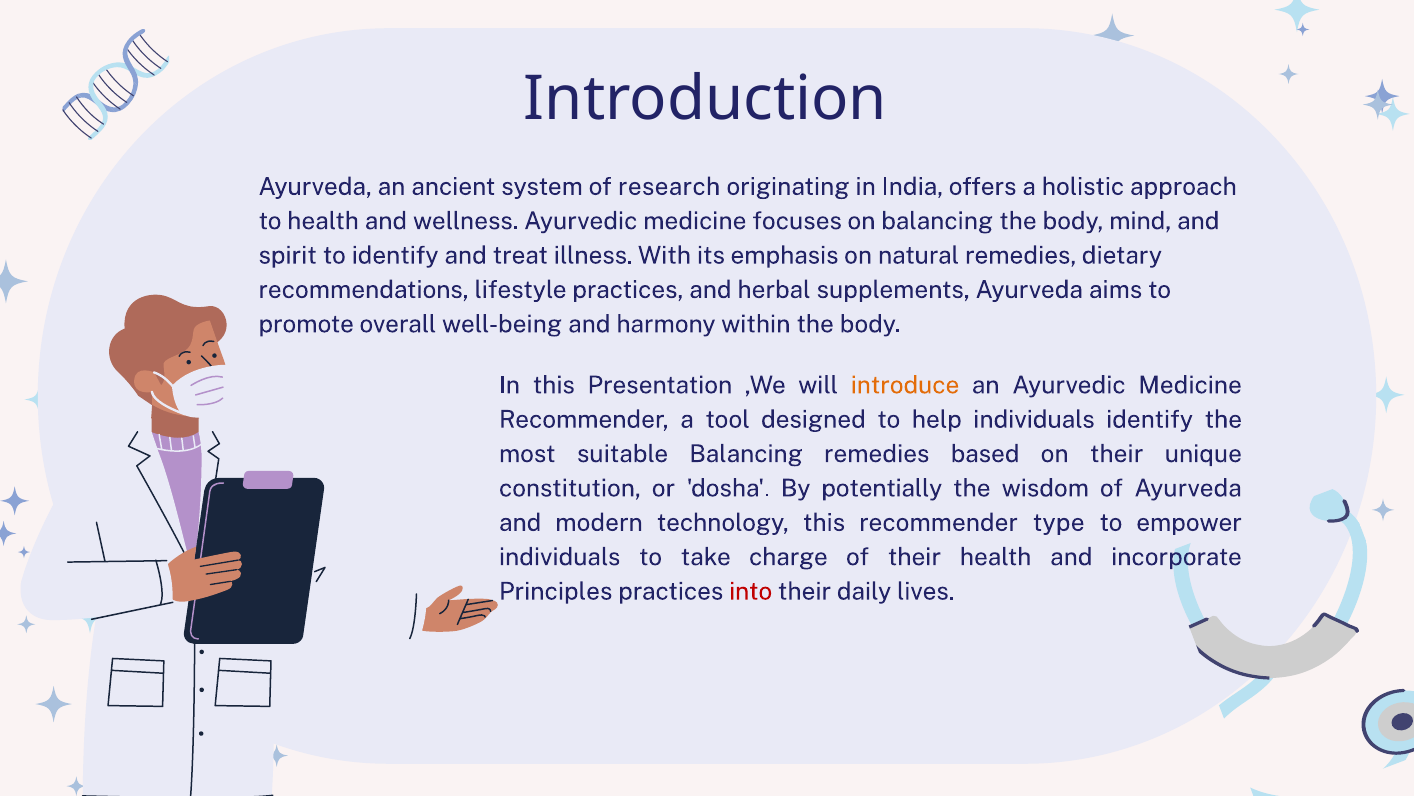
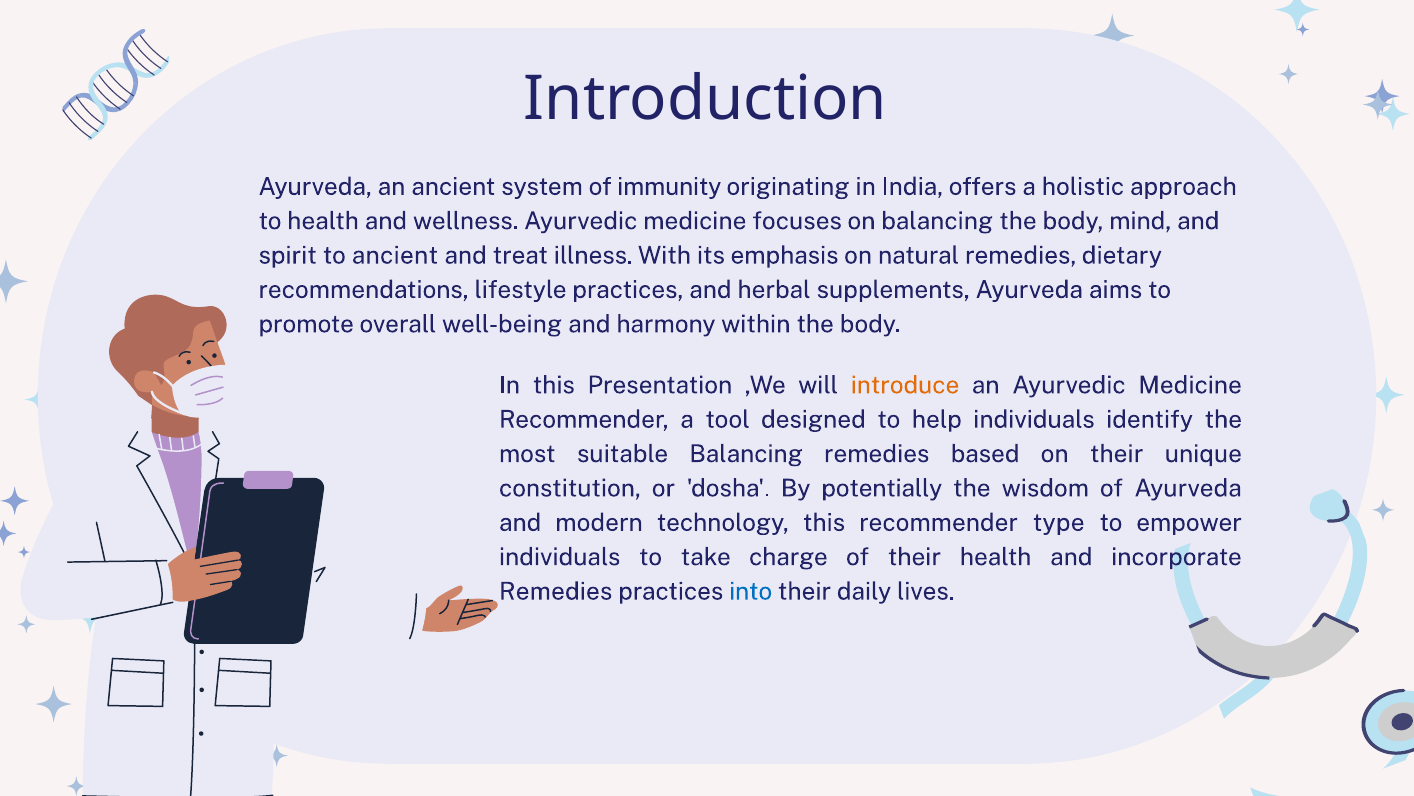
research: research -> immunity
to identify: identify -> ancient
Principles at (556, 591): Principles -> Remedies
into colour: red -> blue
